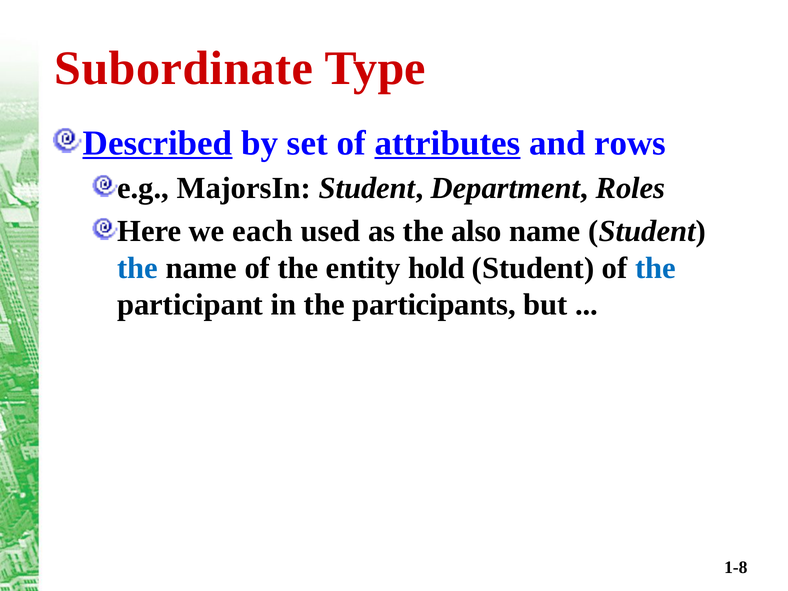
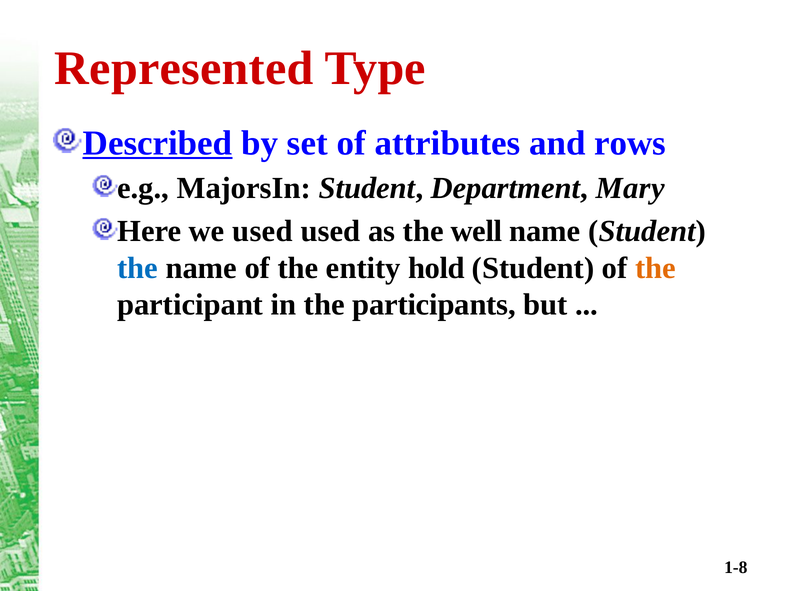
Subordinate: Subordinate -> Represented
attributes underline: present -> none
Roles: Roles -> Mary
we each: each -> used
also: also -> well
the at (655, 268) colour: blue -> orange
